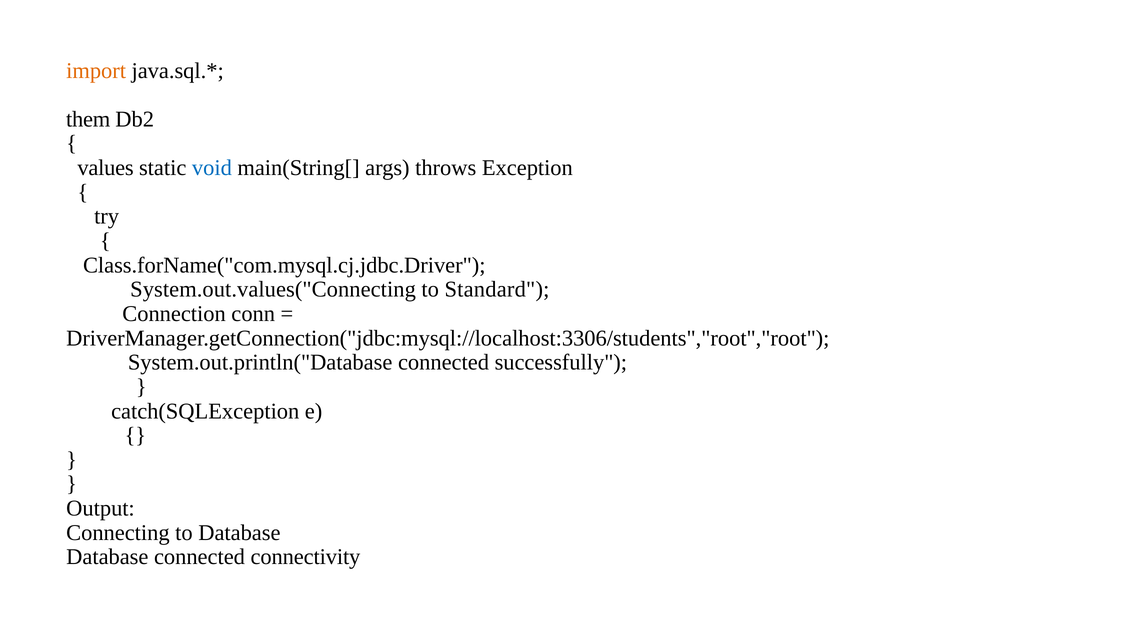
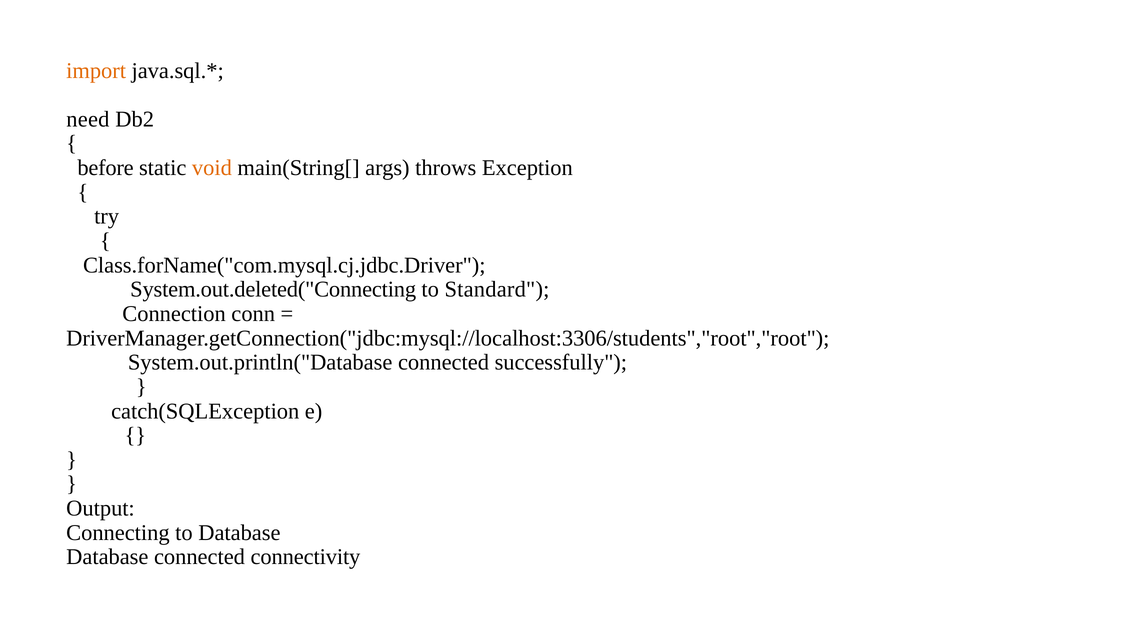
them: them -> need
values: values -> before
void colour: blue -> orange
System.out.values("Connecting: System.out.values("Connecting -> System.out.deleted("Connecting
